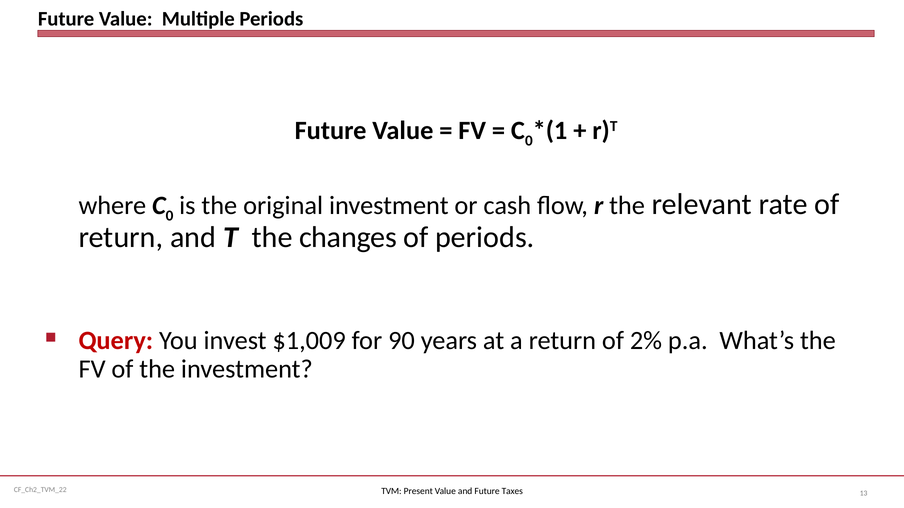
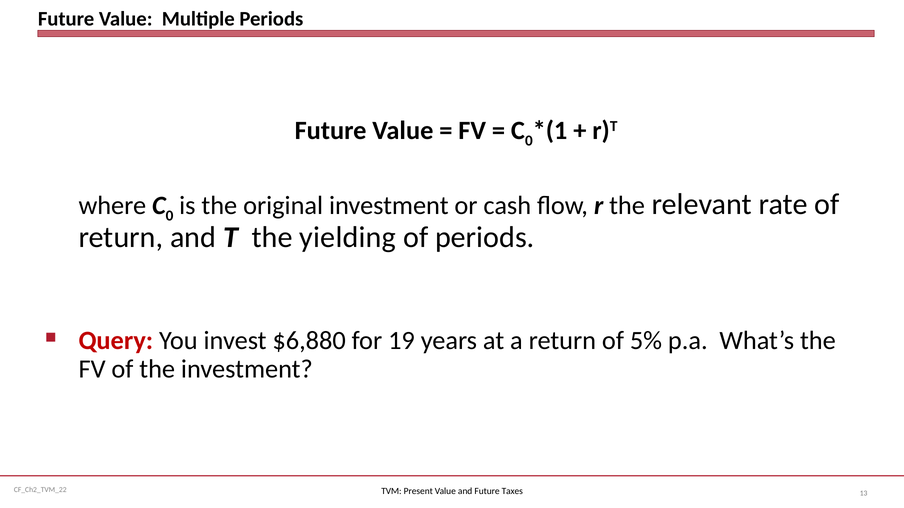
changes: changes -> yielding
$1,009: $1,009 -> $6,880
90: 90 -> 19
2%: 2% -> 5%
